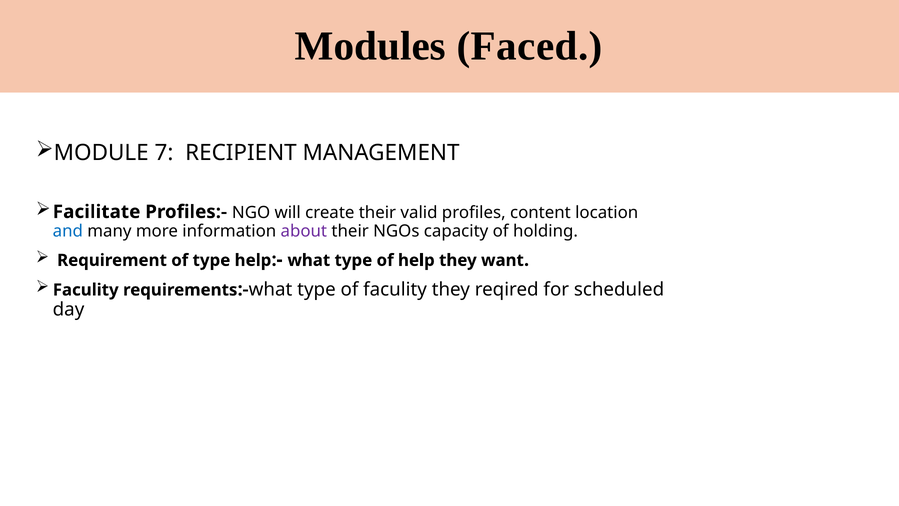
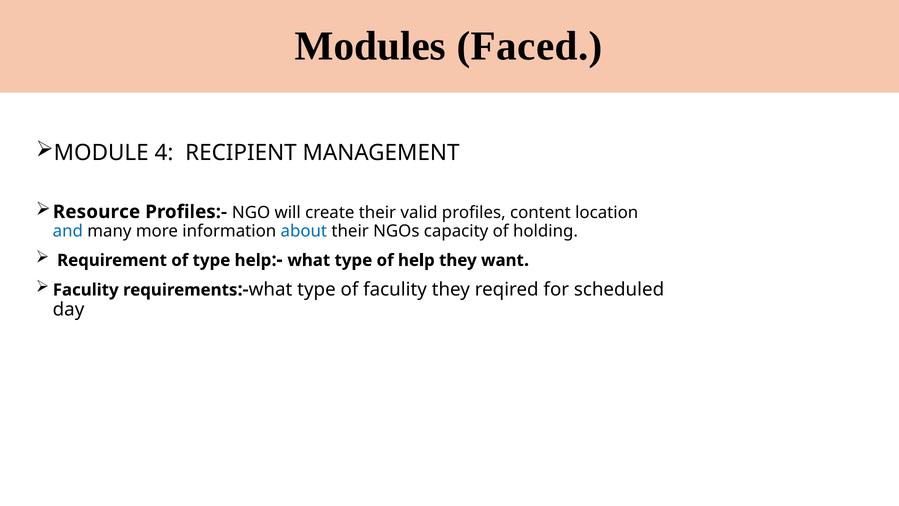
7: 7 -> 4
Facilitate: Facilitate -> Resource
about colour: purple -> blue
